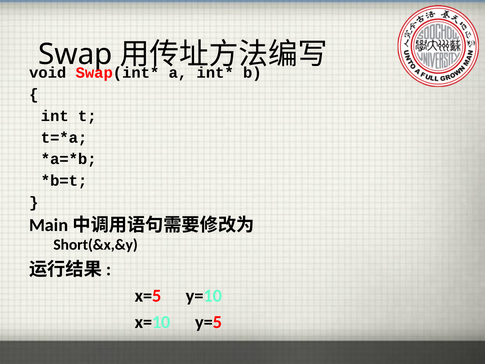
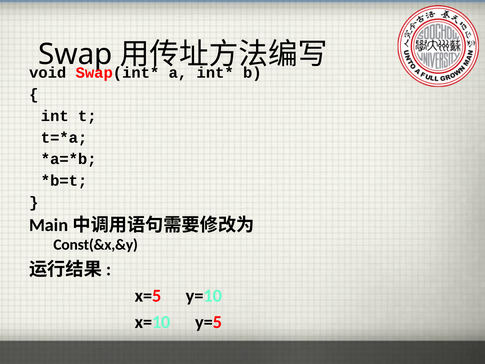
Short(&x,&y: Short(&x,&y -> Const(&x,&y
